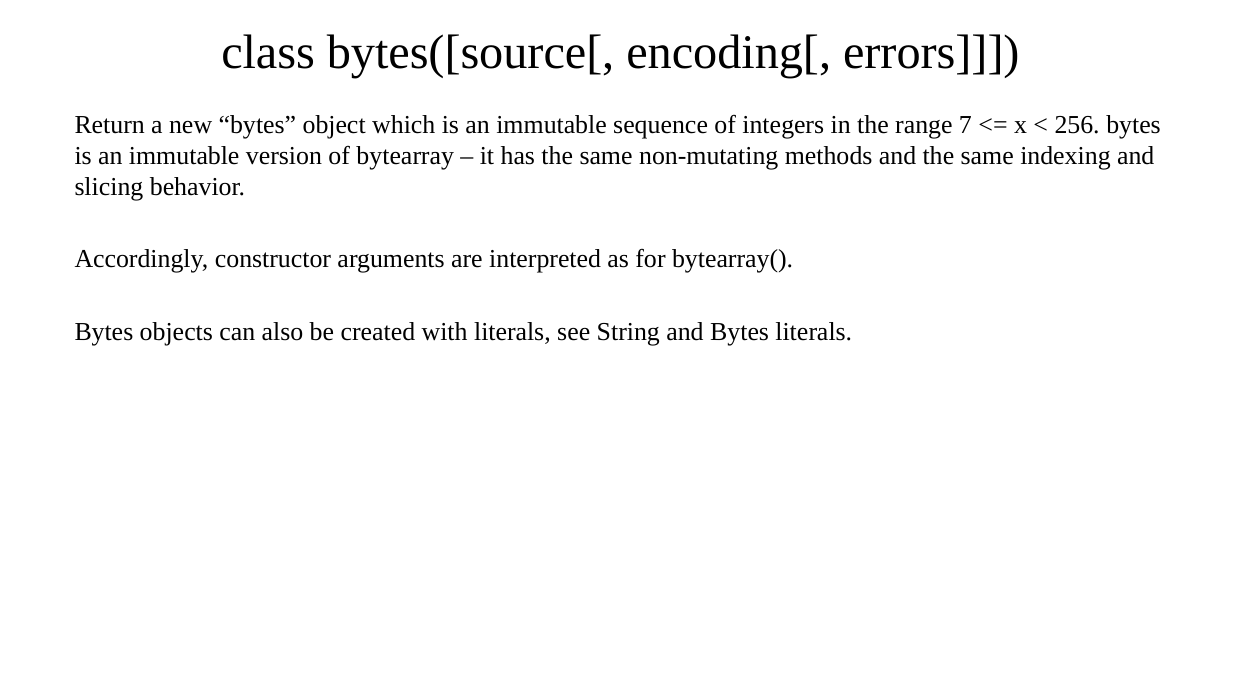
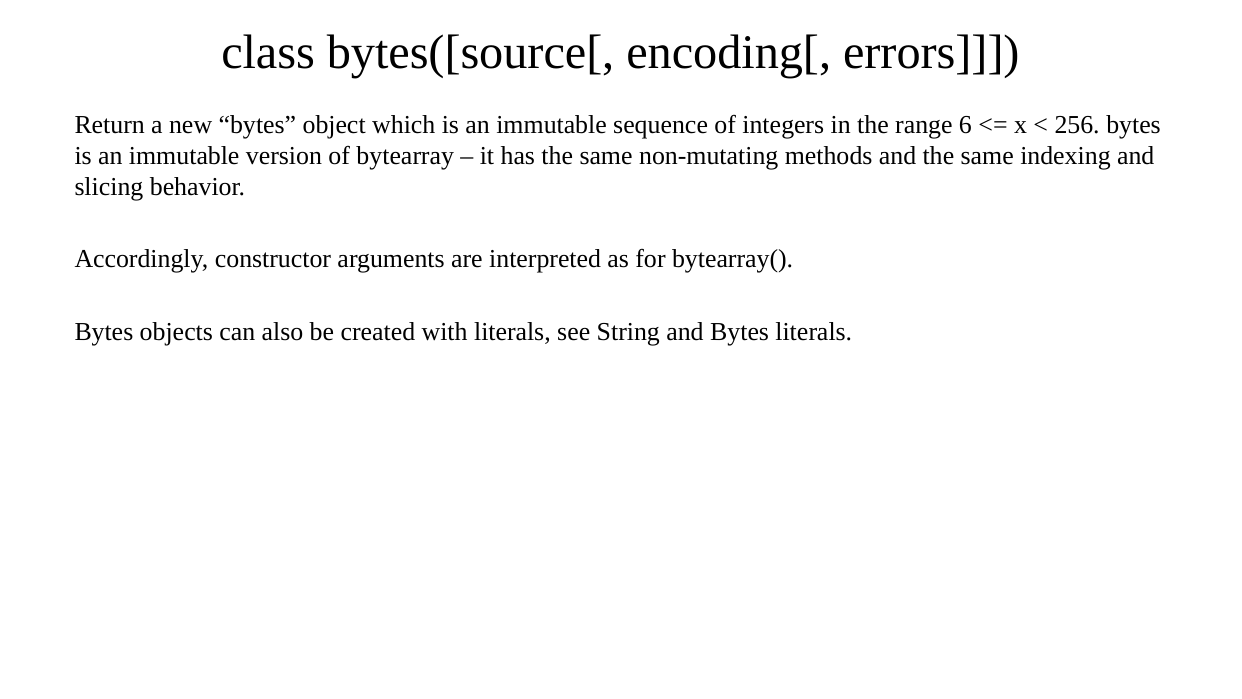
7: 7 -> 6
